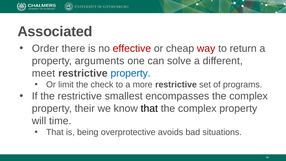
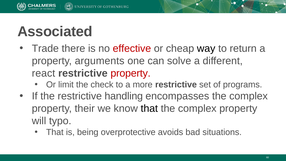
Order: Order -> Trade
way colour: red -> black
meet: meet -> react
property at (131, 73) colour: blue -> red
smallest: smallest -> handling
time: time -> typo
